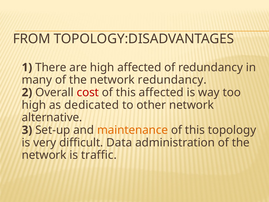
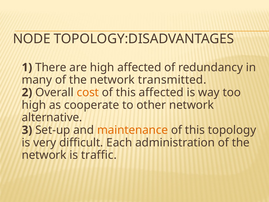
FROM: FROM -> NODE
network redundancy: redundancy -> transmitted
cost colour: red -> orange
dedicated: dedicated -> cooperate
Data: Data -> Each
